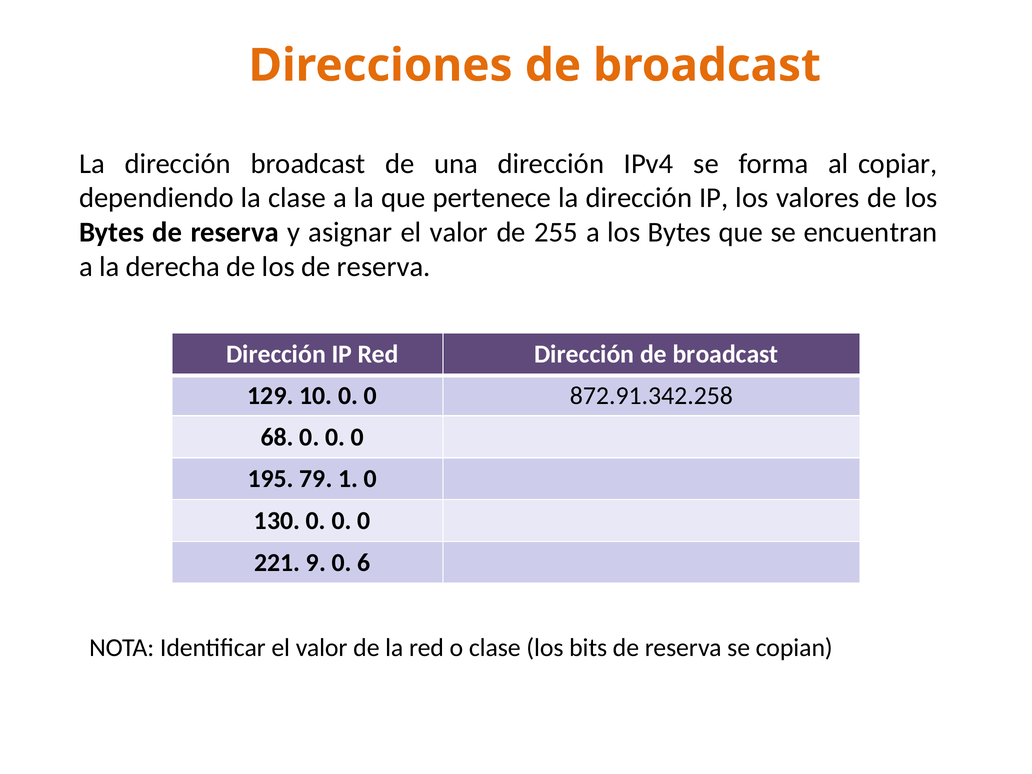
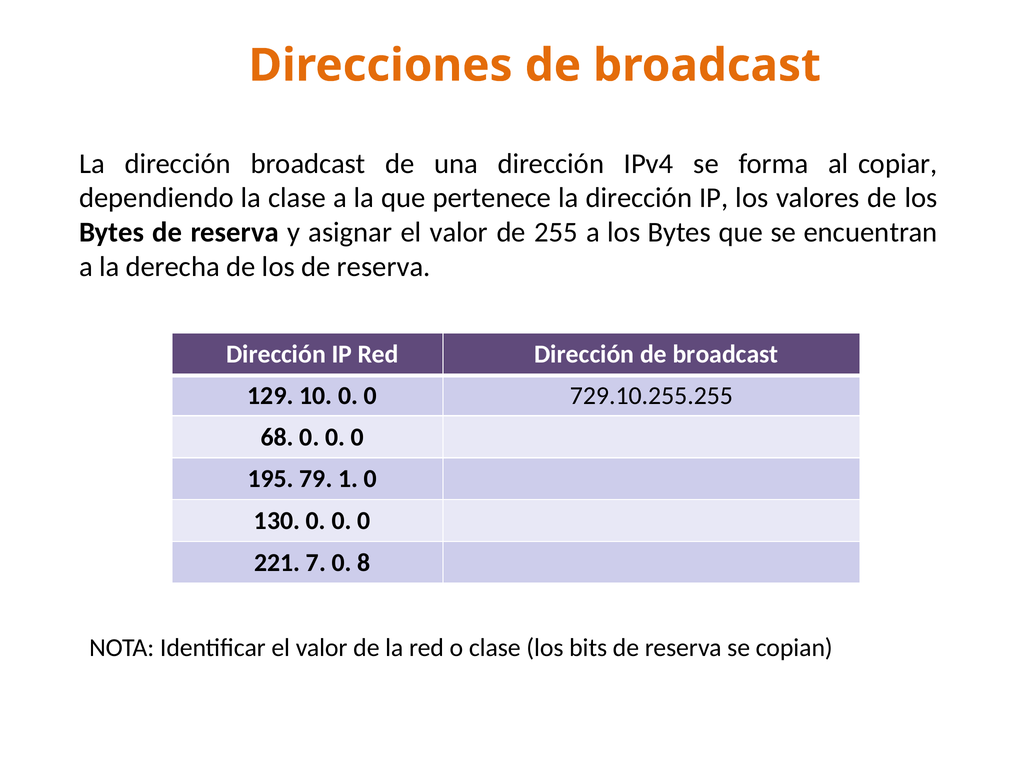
872.91.342.258: 872.91.342.258 -> 729.10.255.255
9: 9 -> 7
6: 6 -> 8
